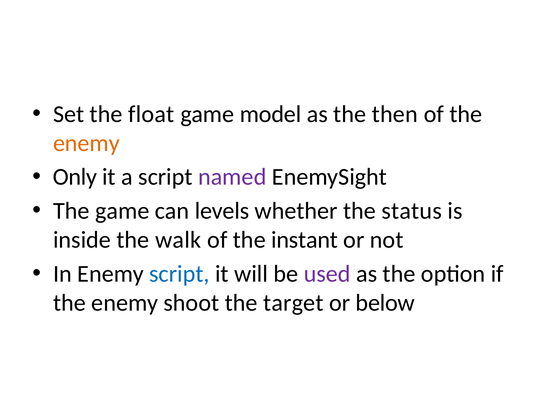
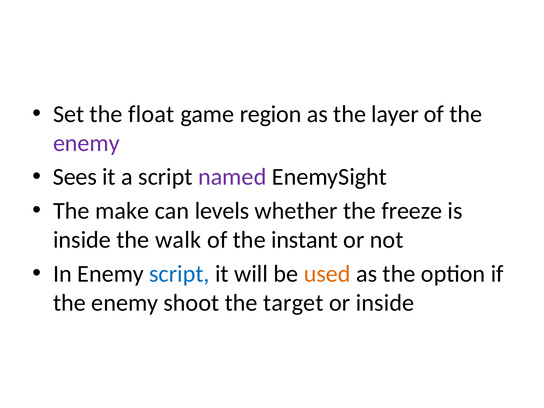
model: model -> region
then: then -> layer
enemy at (86, 143) colour: orange -> purple
Only: Only -> Sees
The game: game -> make
status: status -> freeze
used colour: purple -> orange
or below: below -> inside
